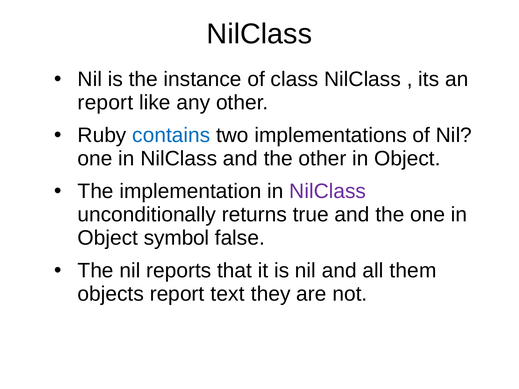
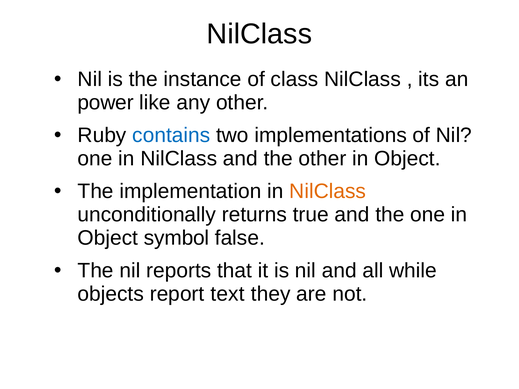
report at (105, 103): report -> power
NilClass at (328, 191) colour: purple -> orange
them: them -> while
